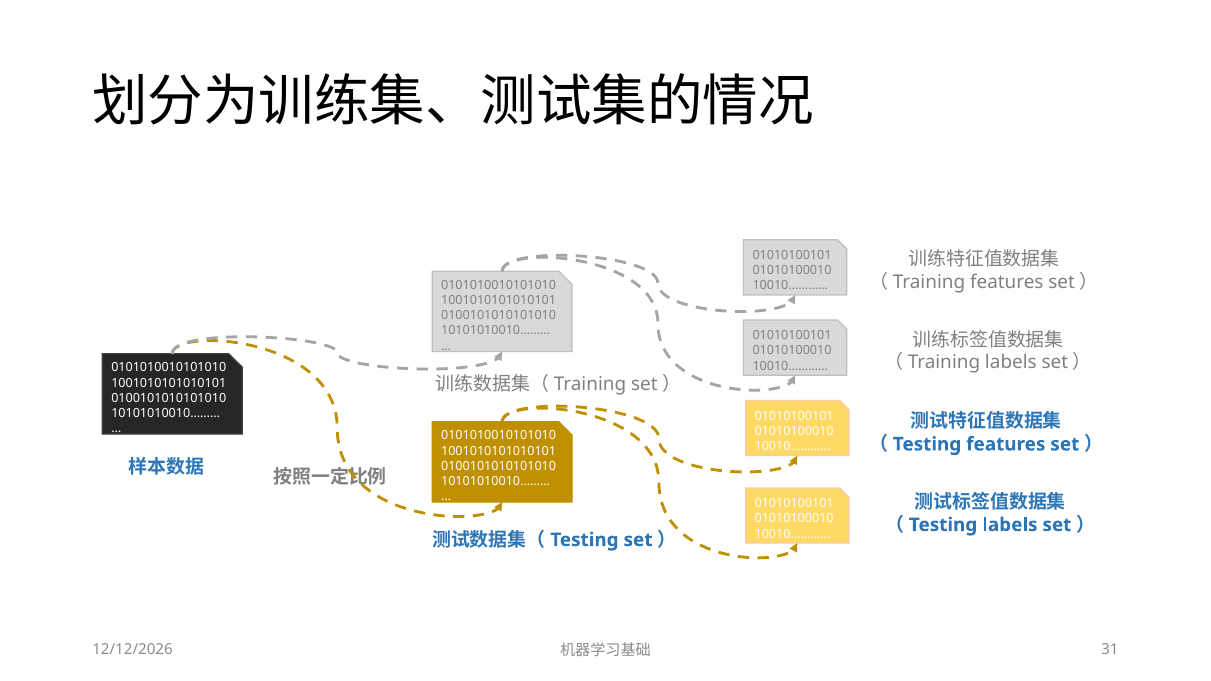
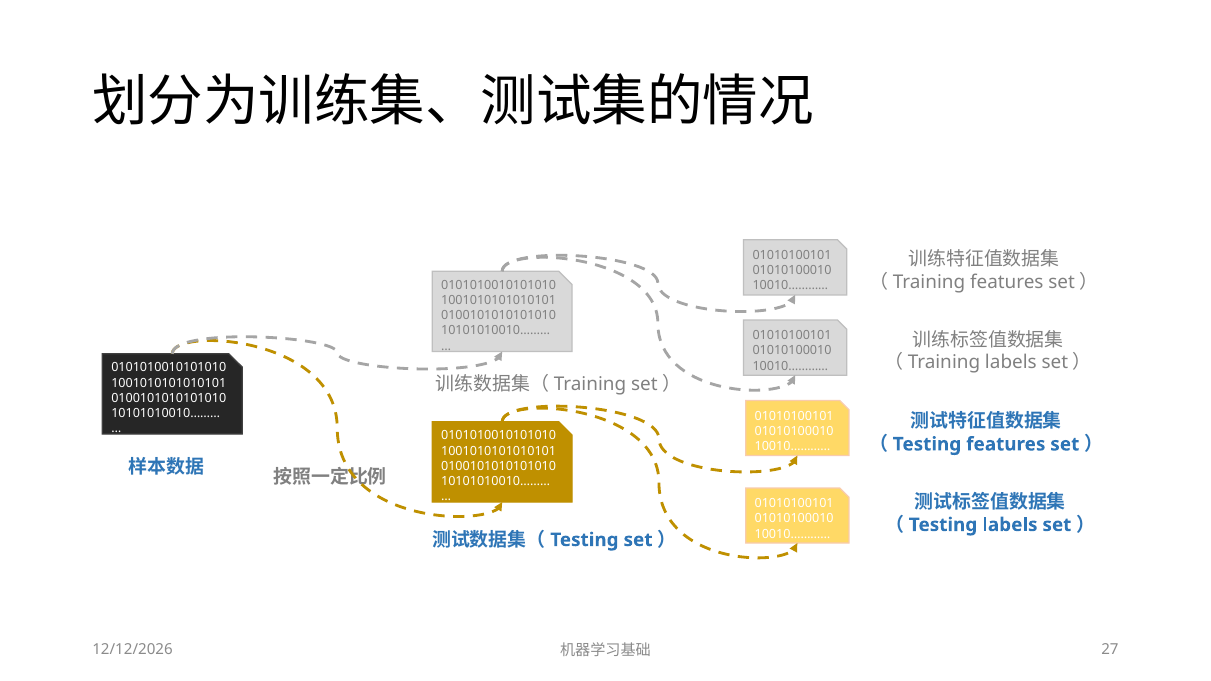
31: 31 -> 27
